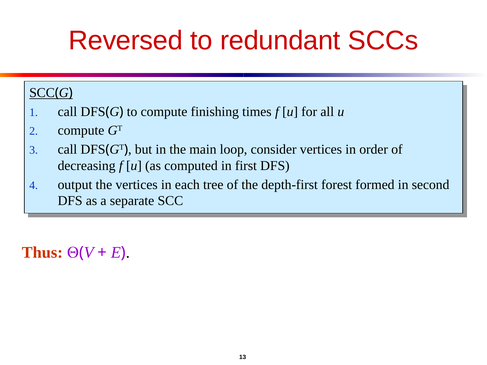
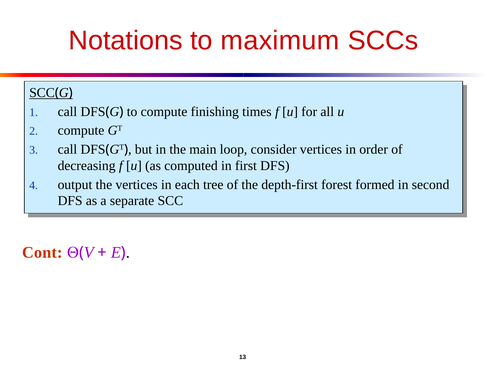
Reversed: Reversed -> Notations
redundant: redundant -> maximum
Thus: Thus -> Cont
